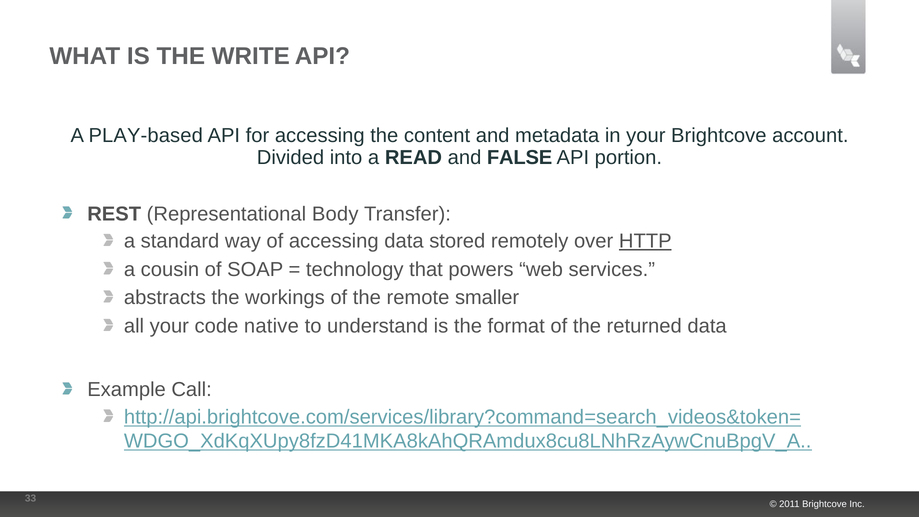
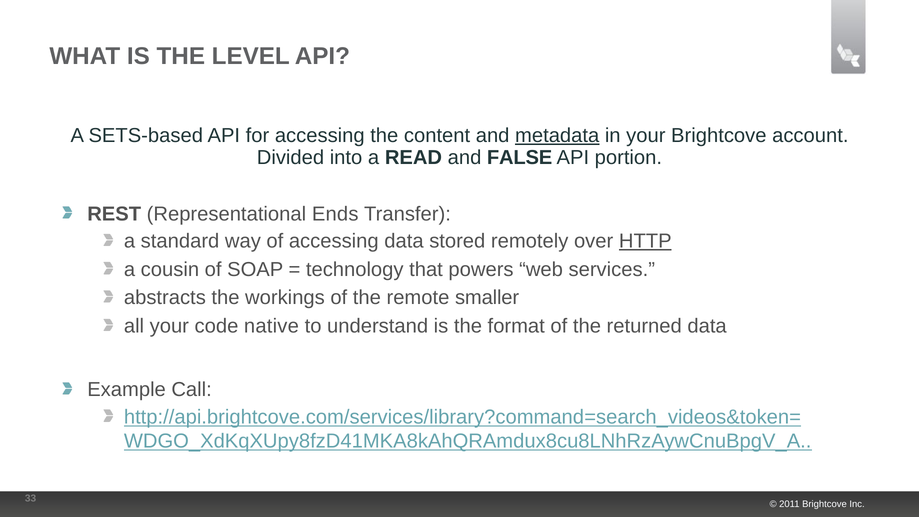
WRITE: WRITE -> LEVEL
PLAY-based: PLAY-based -> SETS-based
metadata underline: none -> present
Body: Body -> Ends
